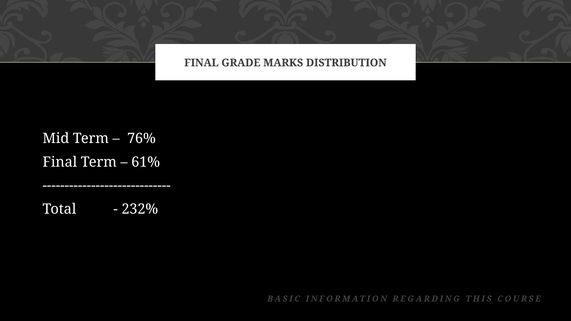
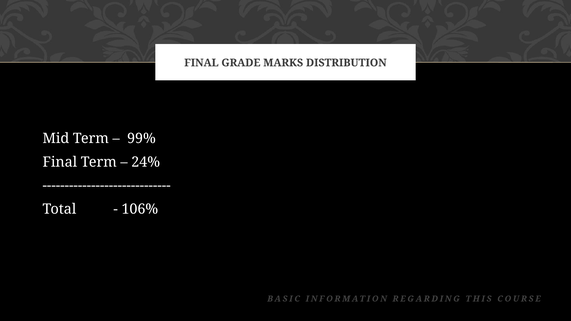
76%: 76% -> 99%
61%: 61% -> 24%
232%: 232% -> 106%
